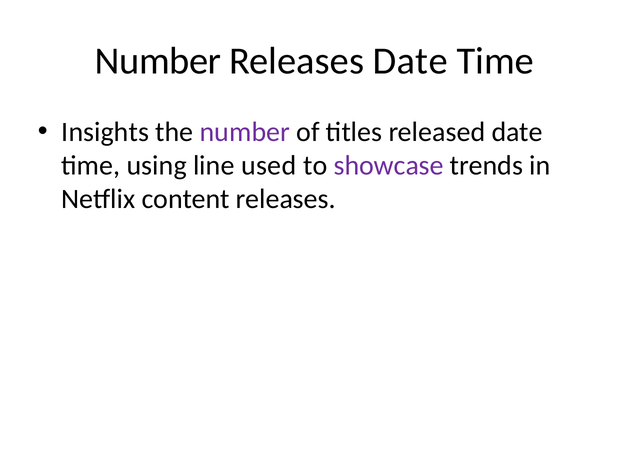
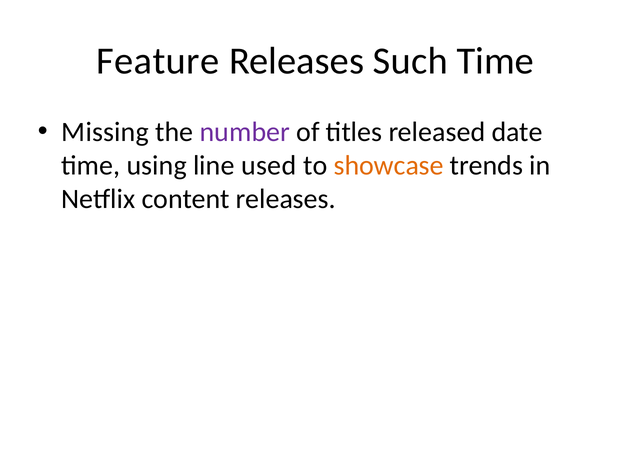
Number at (158, 61): Number -> Feature
Releases Date: Date -> Such
Insights: Insights -> Missing
showcase colour: purple -> orange
